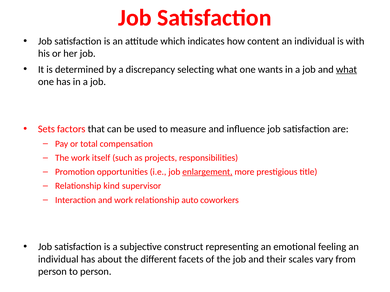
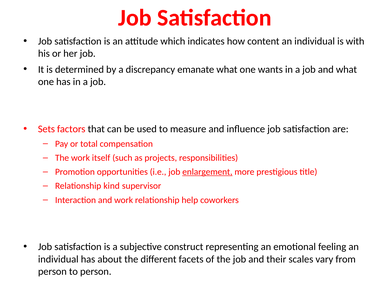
selecting: selecting -> emanate
what at (346, 70) underline: present -> none
auto: auto -> help
